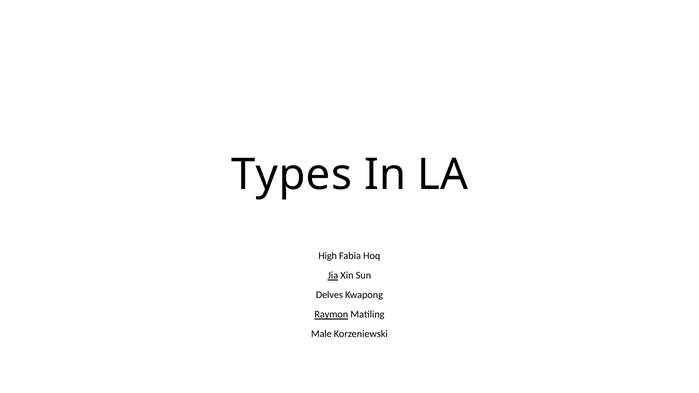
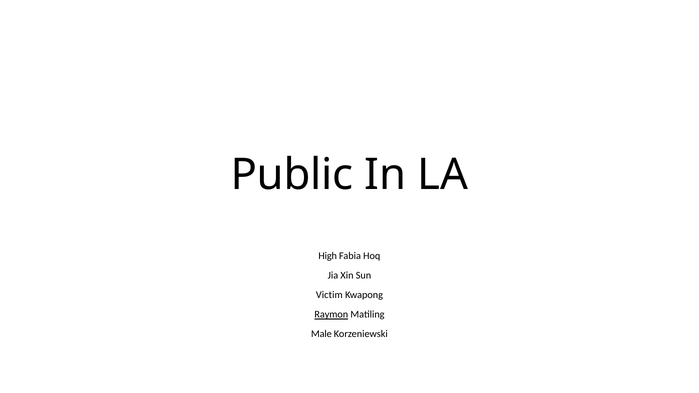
Types: Types -> Public
Jia underline: present -> none
Delves: Delves -> Victim
